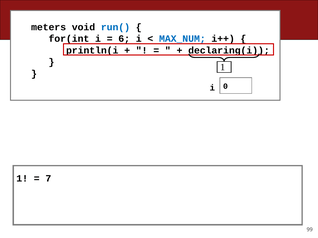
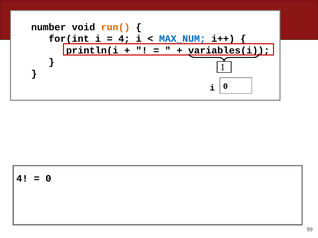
meters: meters -> number
run( colour: blue -> orange
6 at (124, 39): 6 -> 4
declaring(i: declaring(i -> variables(i
1 at (22, 179): 1 -> 4
7 at (48, 179): 7 -> 0
